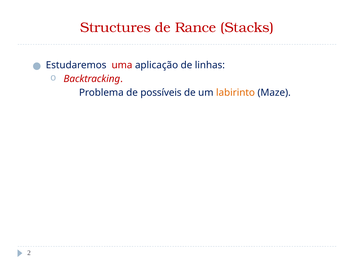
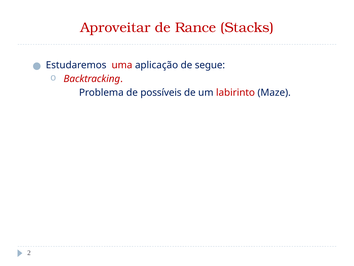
Structures: Structures -> Aproveitar
linhas: linhas -> segue
labirinto colour: orange -> red
